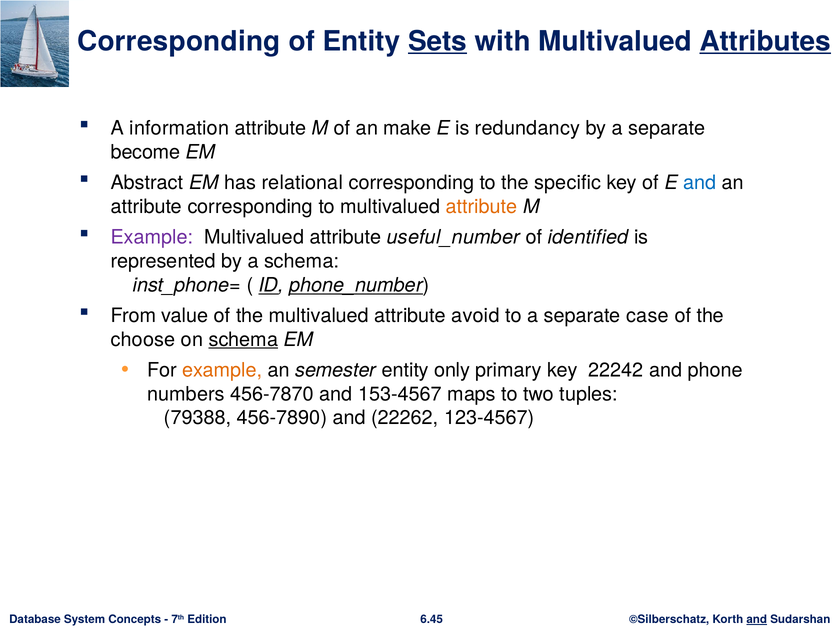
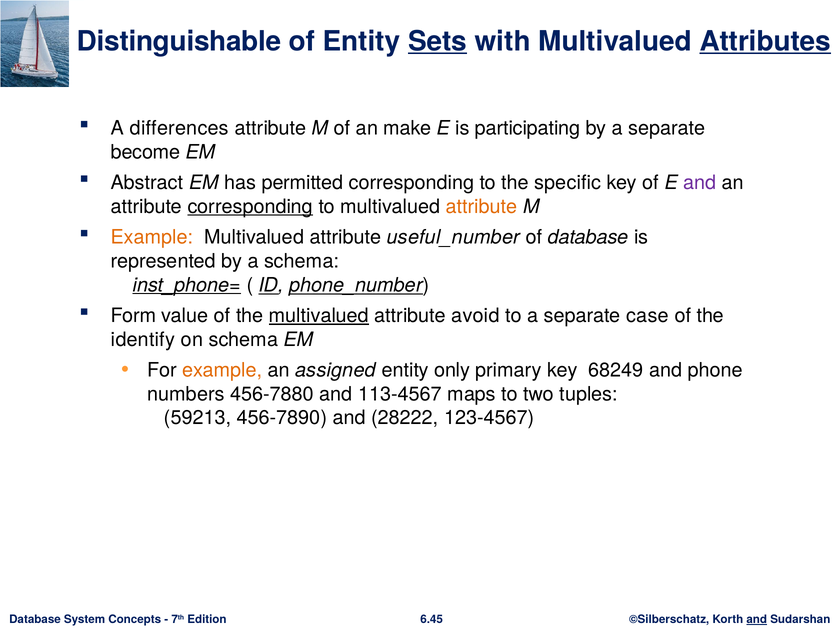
Corresponding at (179, 41): Corresponding -> Distinguishable
information: information -> differences
redundancy: redundancy -> participating
relational: relational -> permitted
and at (700, 183) colour: blue -> purple
corresponding at (250, 206) underline: none -> present
Example at (152, 237) colour: purple -> orange
of identified: identified -> database
inst_phone= underline: none -> present
From: From -> Form
multivalued at (319, 315) underline: none -> present
choose: choose -> identify
schema at (243, 339) underline: present -> none
semester: semester -> assigned
22242: 22242 -> 68249
456-7870: 456-7870 -> 456-7880
153-4567: 153-4567 -> 113-4567
79388: 79388 -> 59213
22262: 22262 -> 28222
